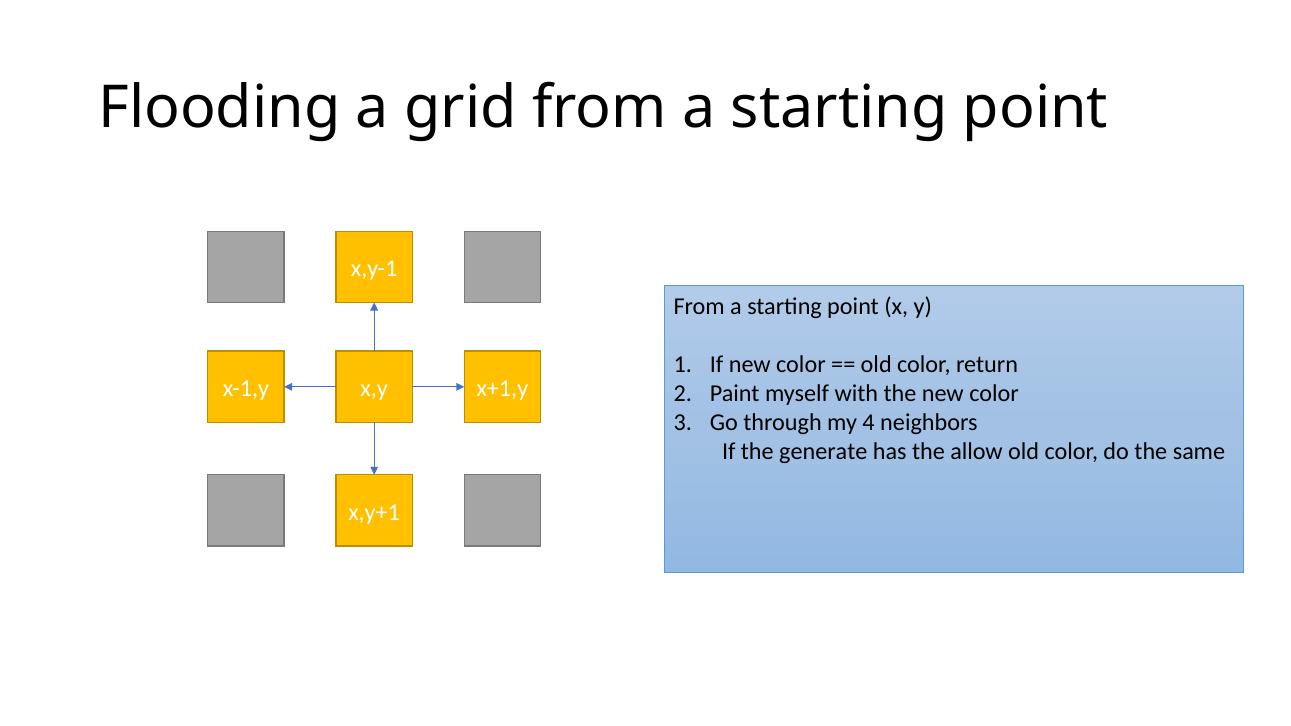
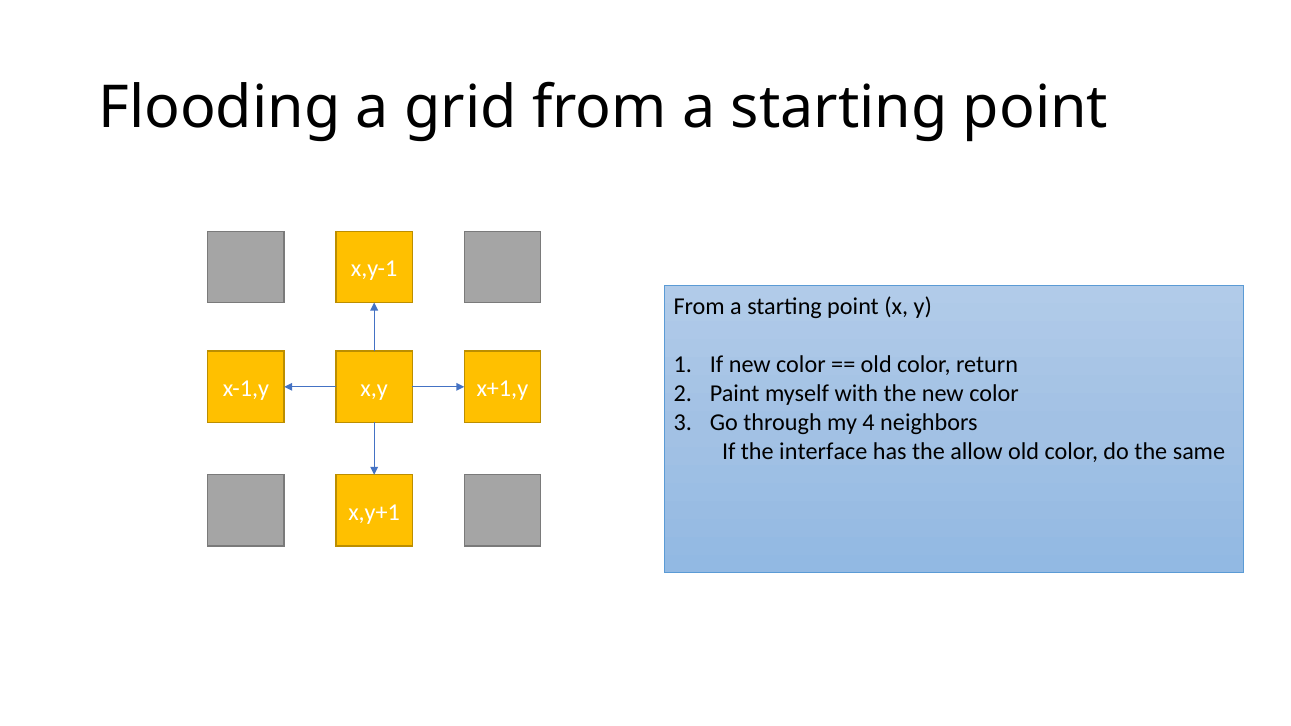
generate: generate -> interface
